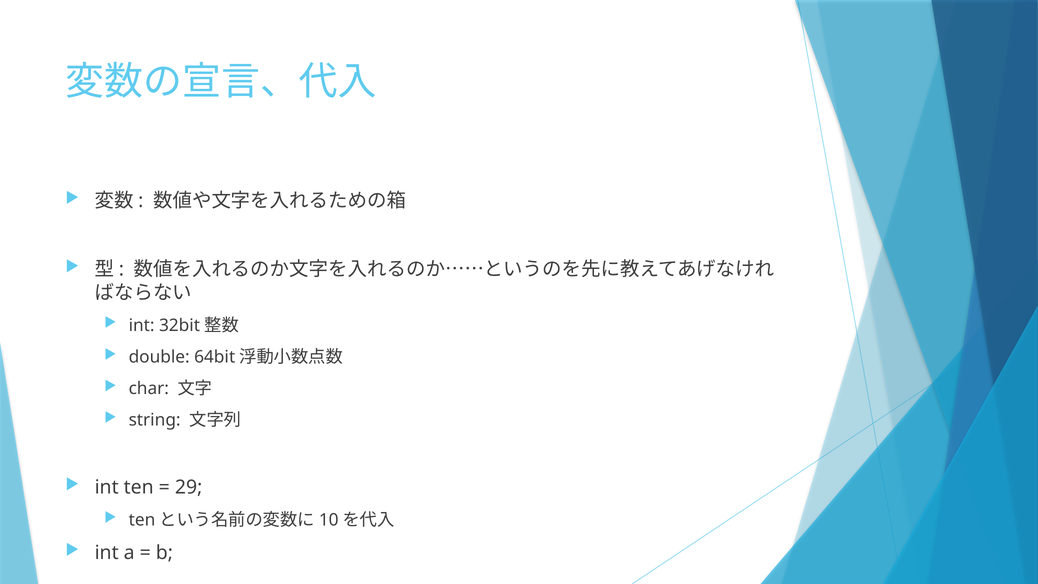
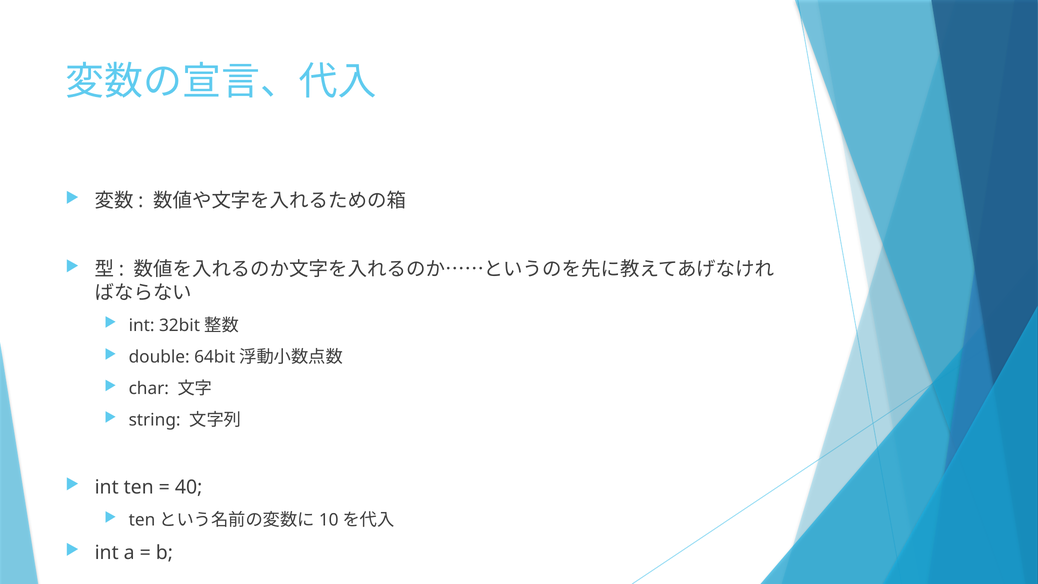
29: 29 -> 40
